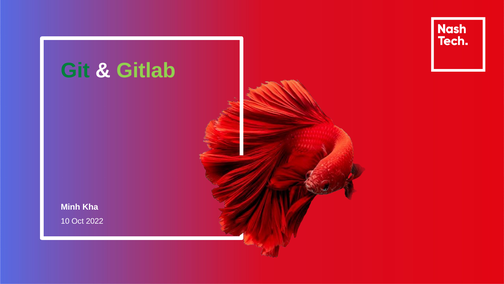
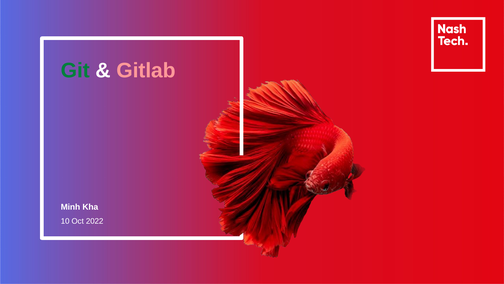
Gitlab colour: light green -> pink
